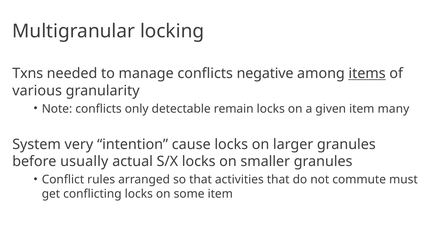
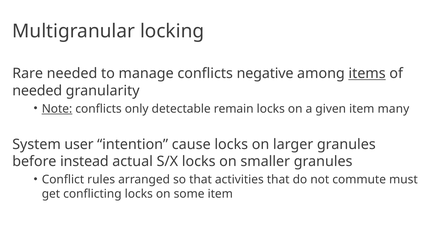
Txns: Txns -> Rare
various at (37, 90): various -> needed
Note underline: none -> present
very: very -> user
usually: usually -> instead
